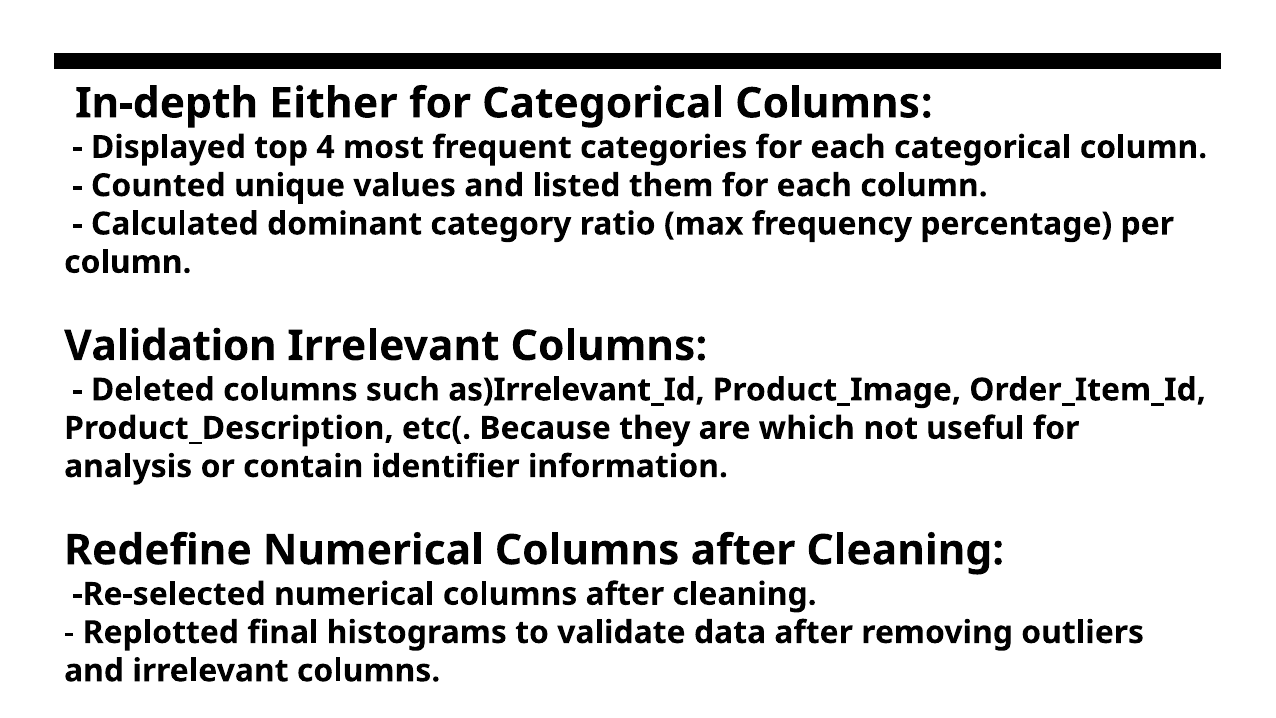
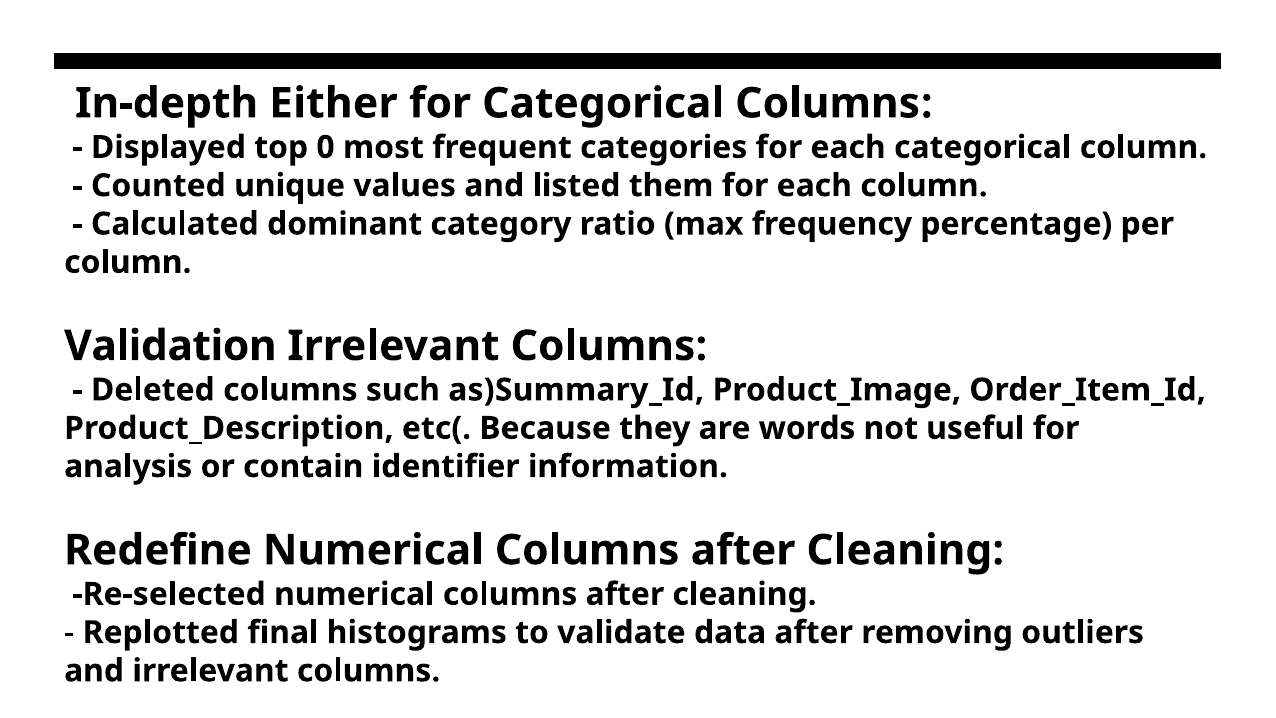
4: 4 -> 0
as)Irrelevant_Id: as)Irrelevant_Id -> as)Summary_Id
which: which -> words
